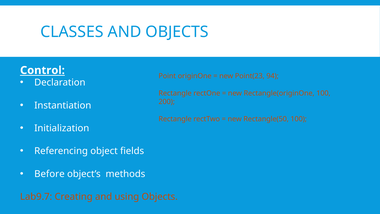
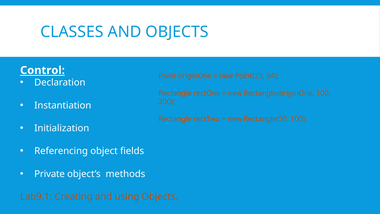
Before: Before -> Private
Lab9.7: Lab9.7 -> Lab9.1
